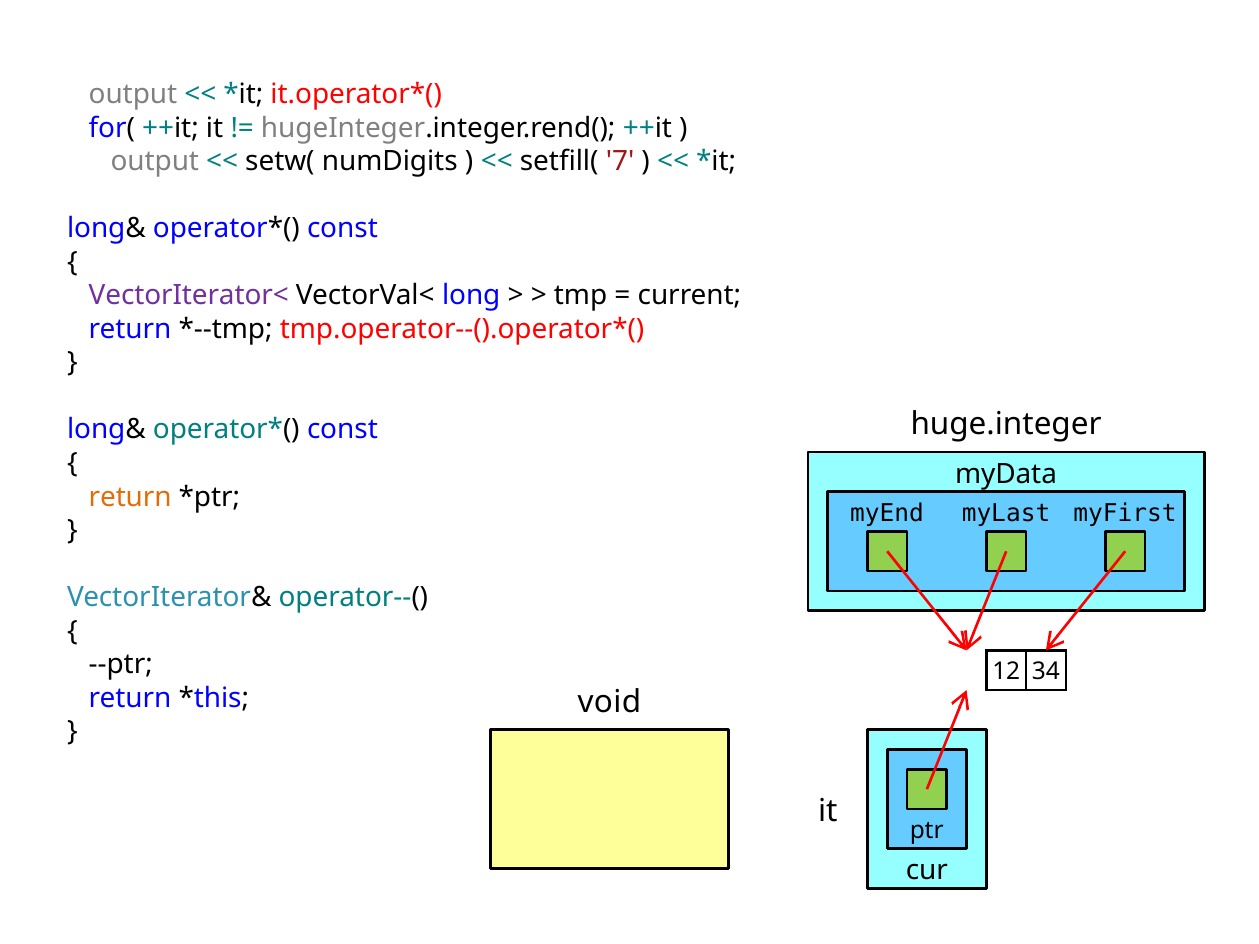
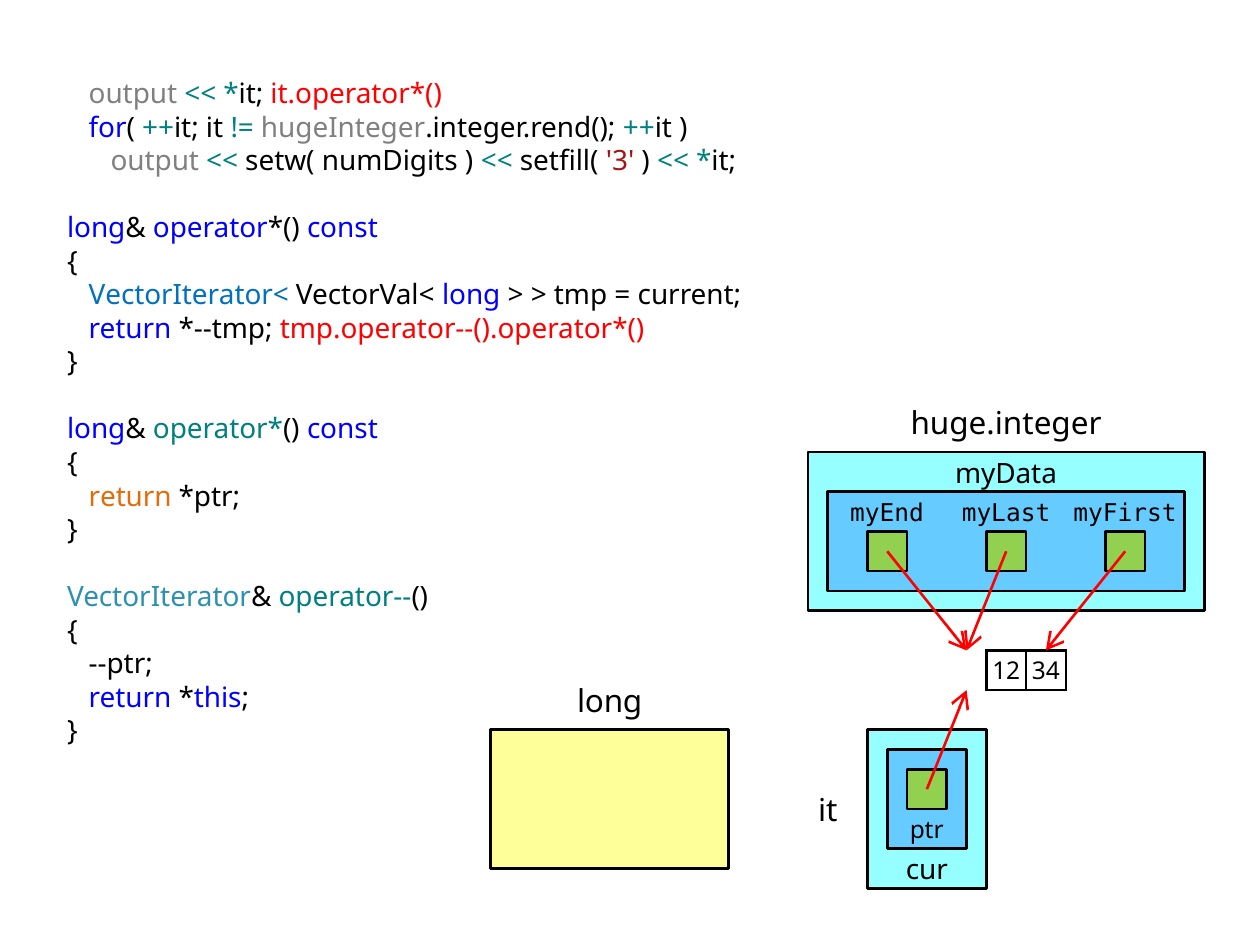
7: 7 -> 3
VectorIterator< colour: purple -> blue
void at (609, 702): void -> long
